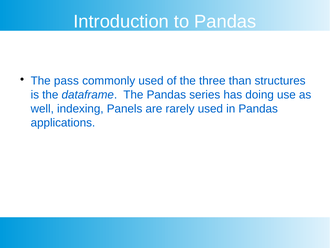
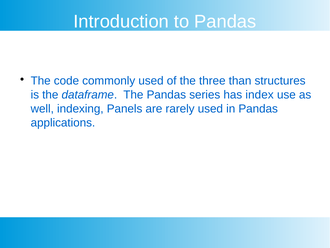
pass: pass -> code
doing: doing -> index
